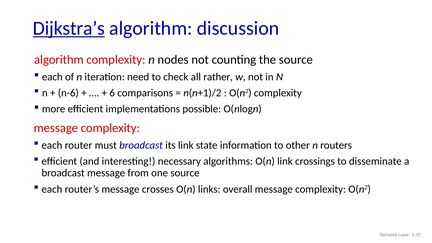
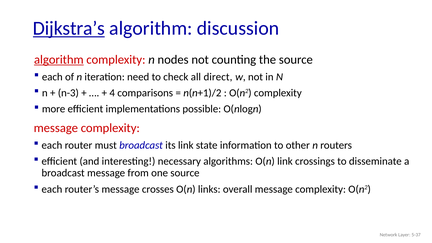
algorithm at (59, 60) underline: none -> present
rather: rather -> direct
n-6: n-6 -> n-3
6: 6 -> 4
